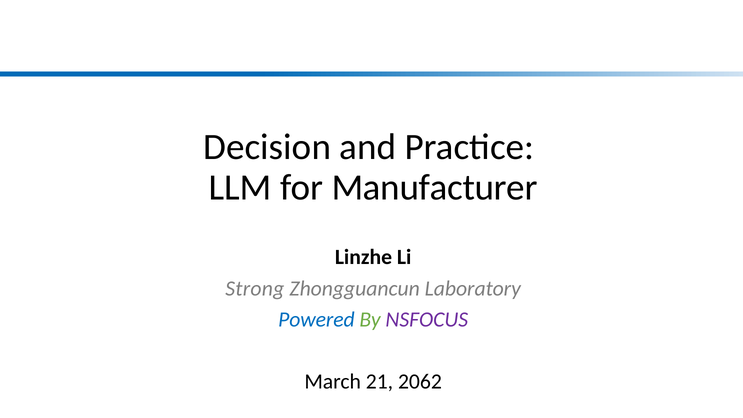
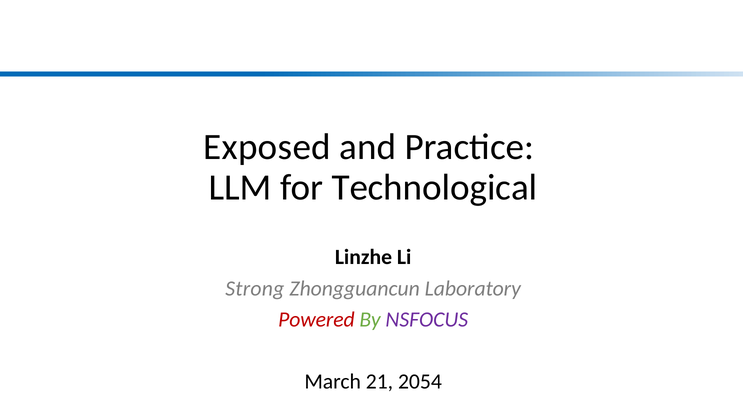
Decision: Decision -> Exposed
Manufacturer: Manufacturer -> Technological
Powered colour: blue -> red
2062: 2062 -> 2054
